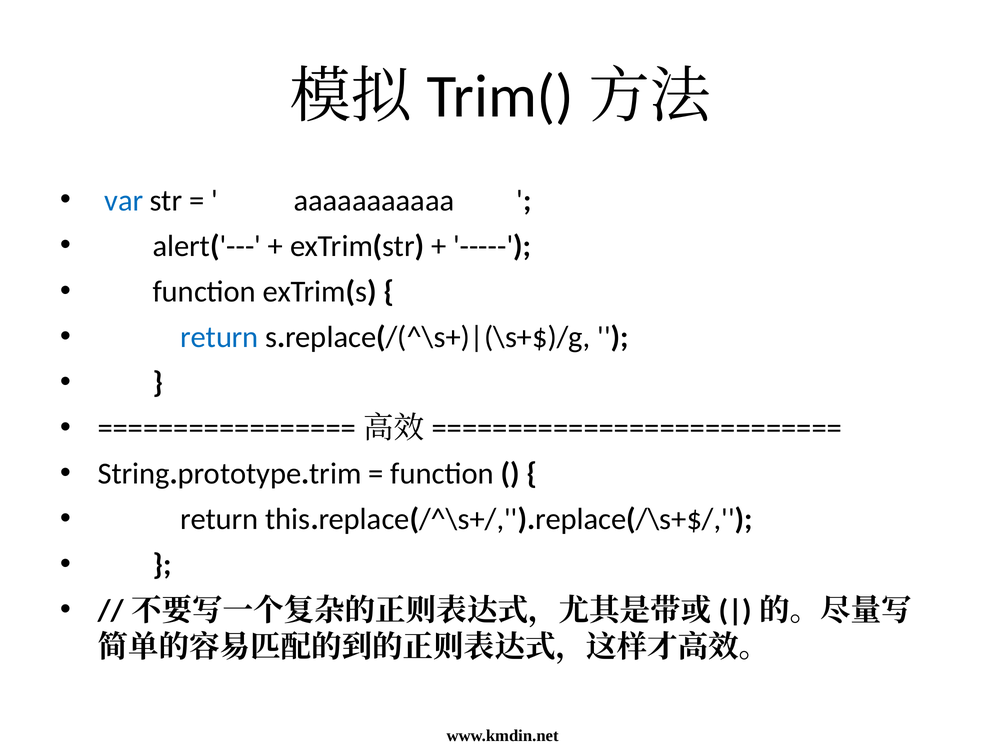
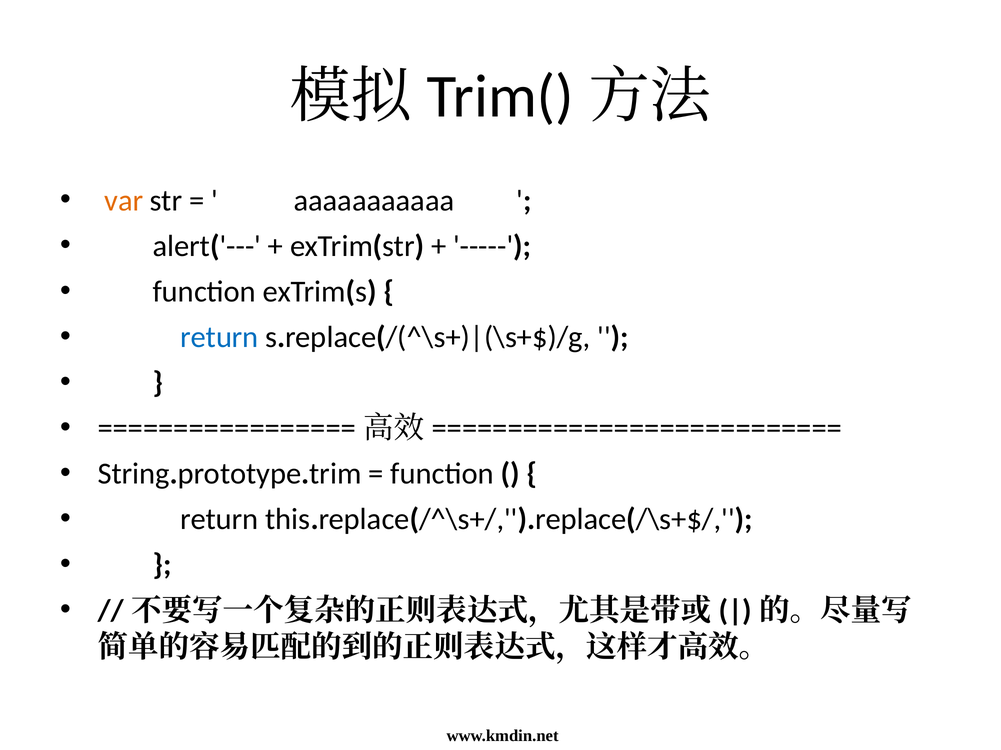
var colour: blue -> orange
